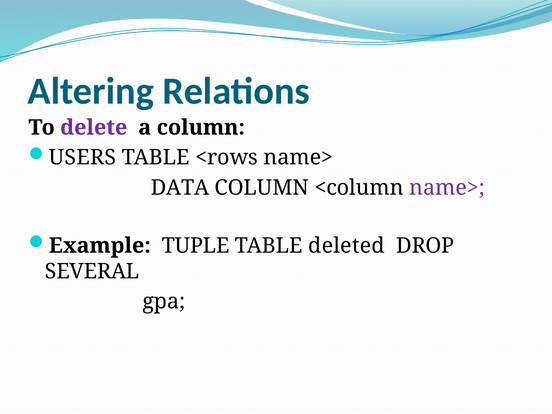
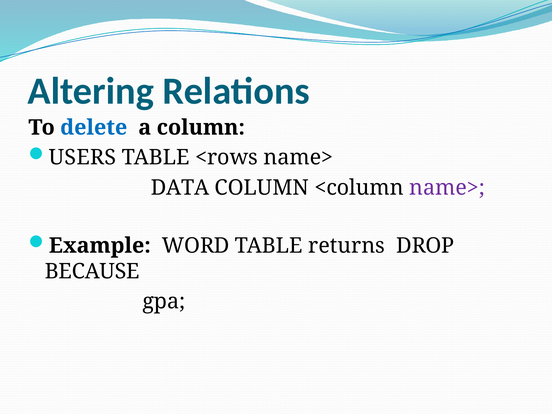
delete colour: purple -> blue
TUPLE: TUPLE -> WORD
deleted: deleted -> returns
SEVERAL: SEVERAL -> BECAUSE
